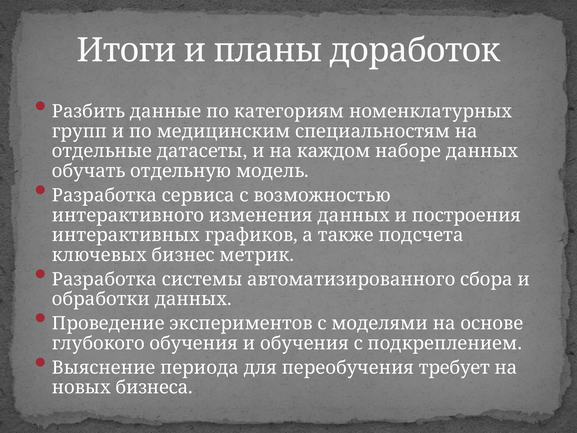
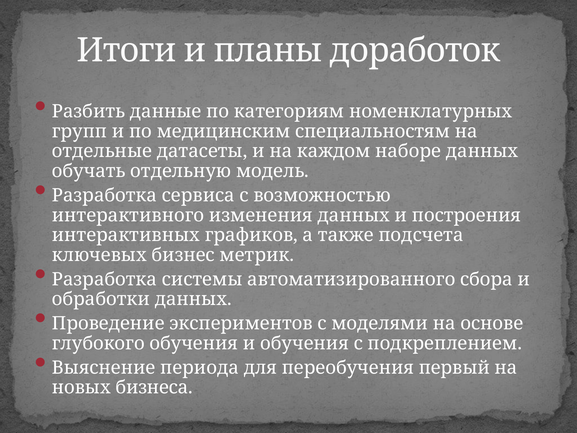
требует: требует -> первый
